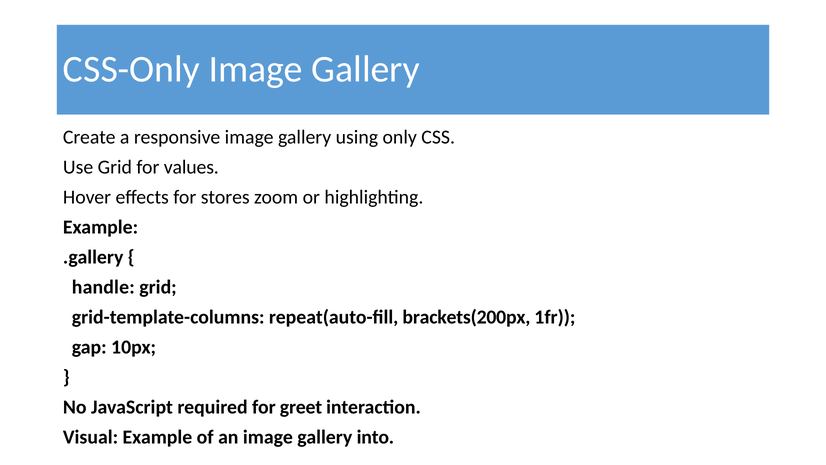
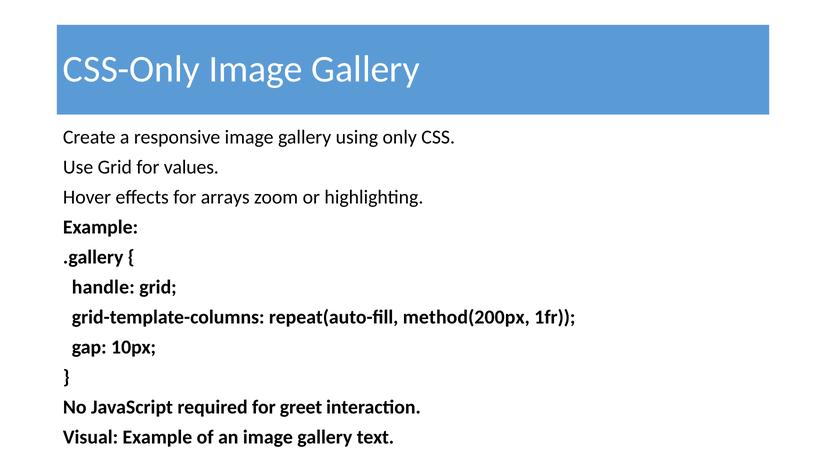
stores: stores -> arrays
brackets(200px: brackets(200px -> method(200px
into: into -> text
